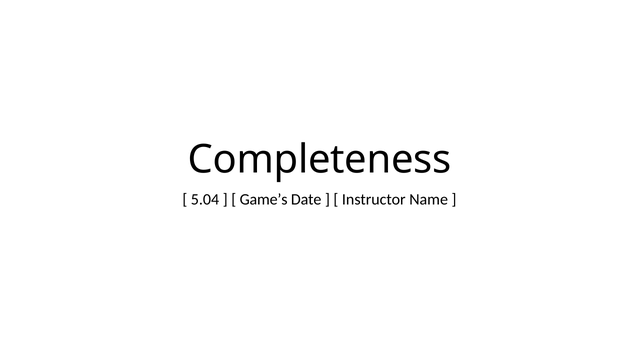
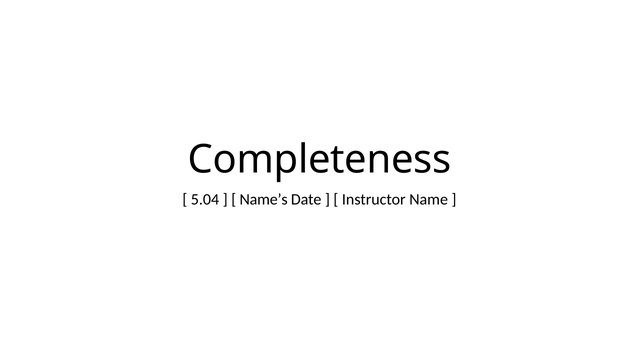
Game’s: Game’s -> Name’s
